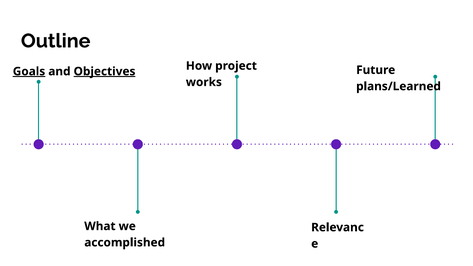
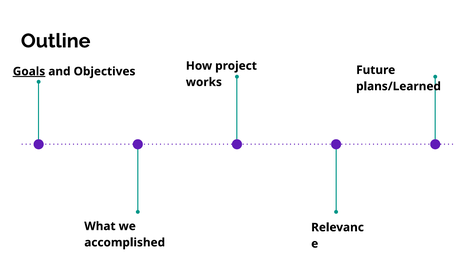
Objectives underline: present -> none
